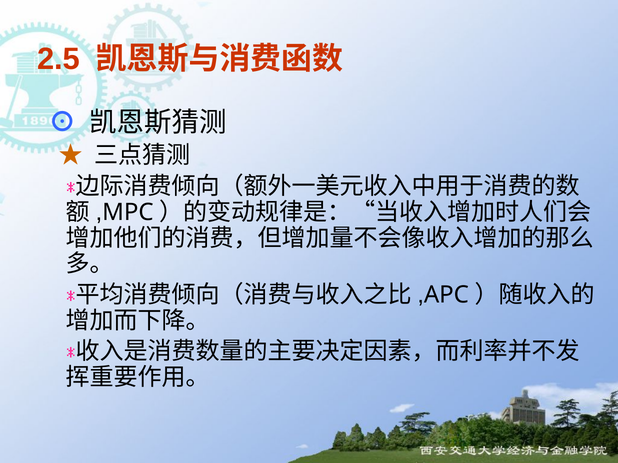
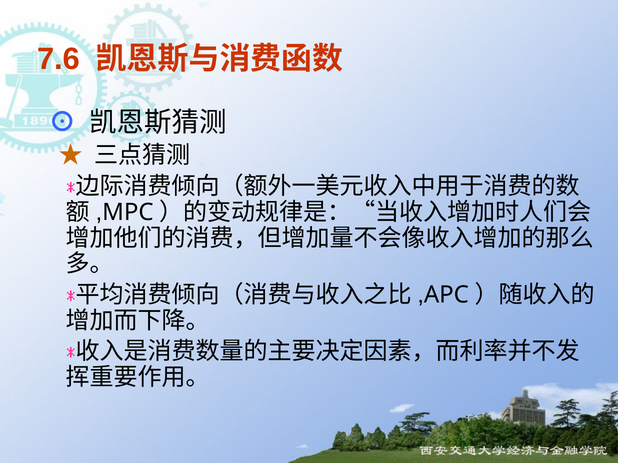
2.5: 2.5 -> 7.6
